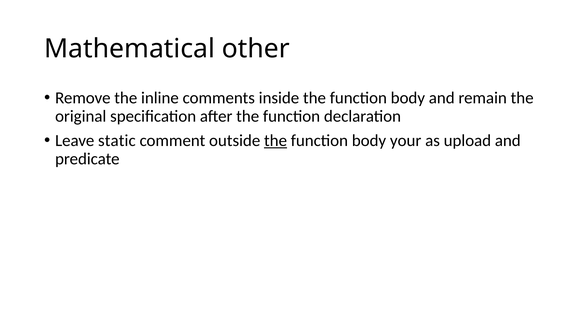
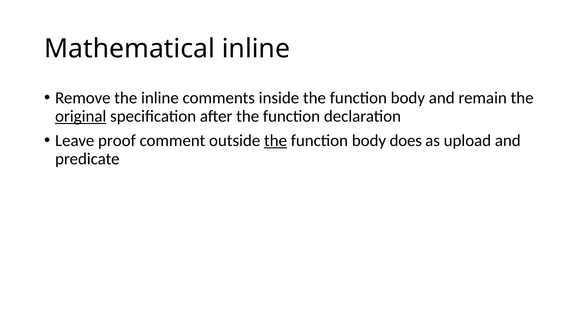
Mathematical other: other -> inline
original underline: none -> present
static: static -> proof
your: your -> does
